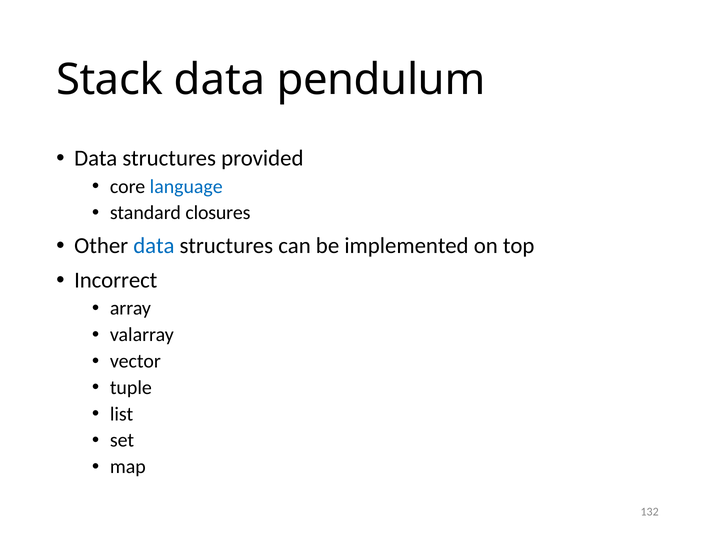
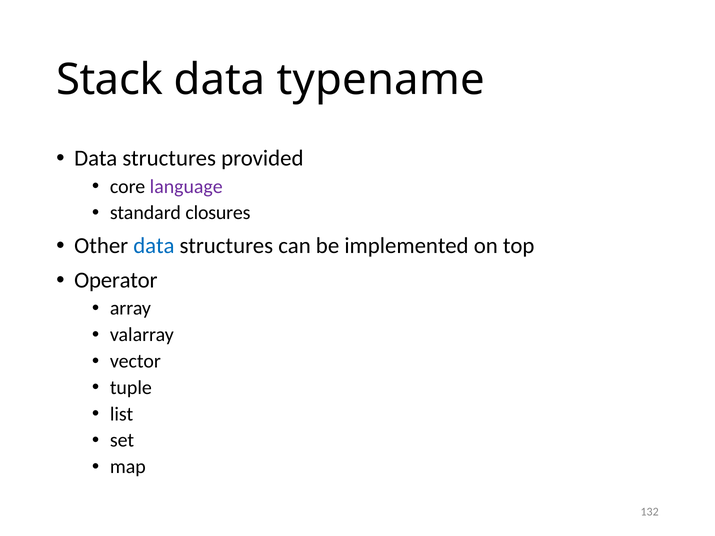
pendulum: pendulum -> typename
language colour: blue -> purple
Incorrect: Incorrect -> Operator
